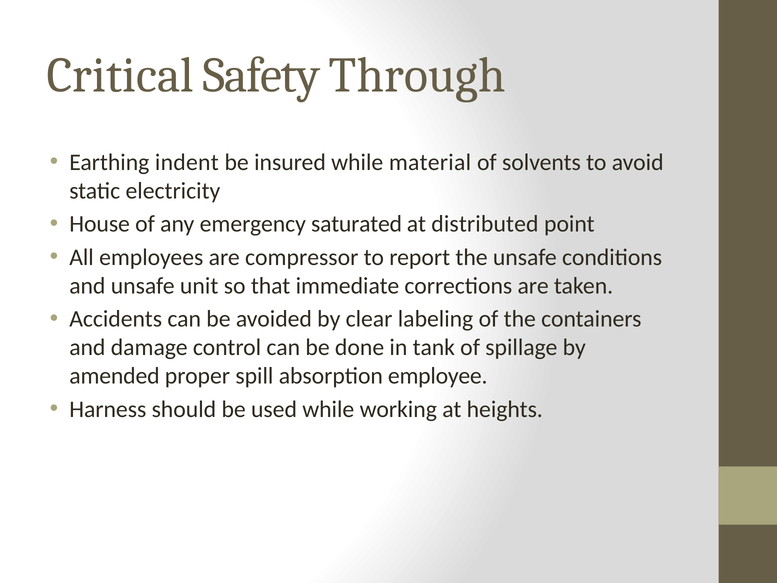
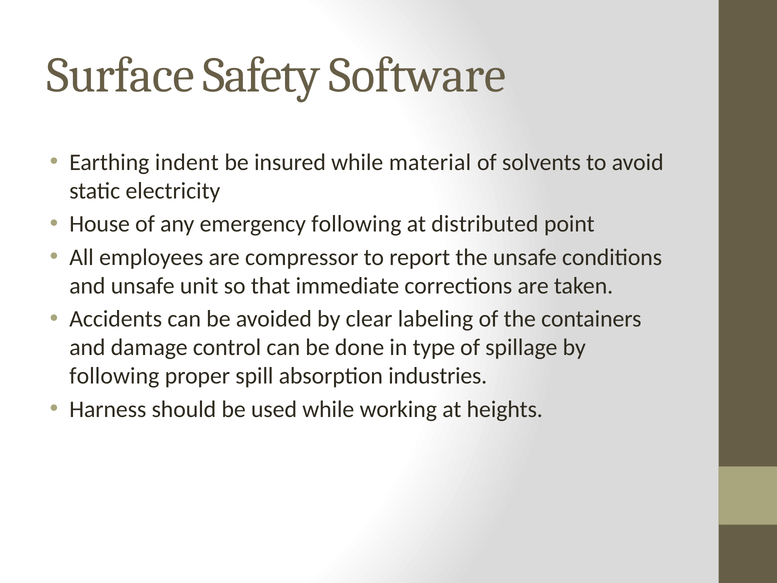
Critical: Critical -> Surface
Through: Through -> Software
emergency saturated: saturated -> following
tank: tank -> type
amended at (114, 376): amended -> following
employee: employee -> industries
